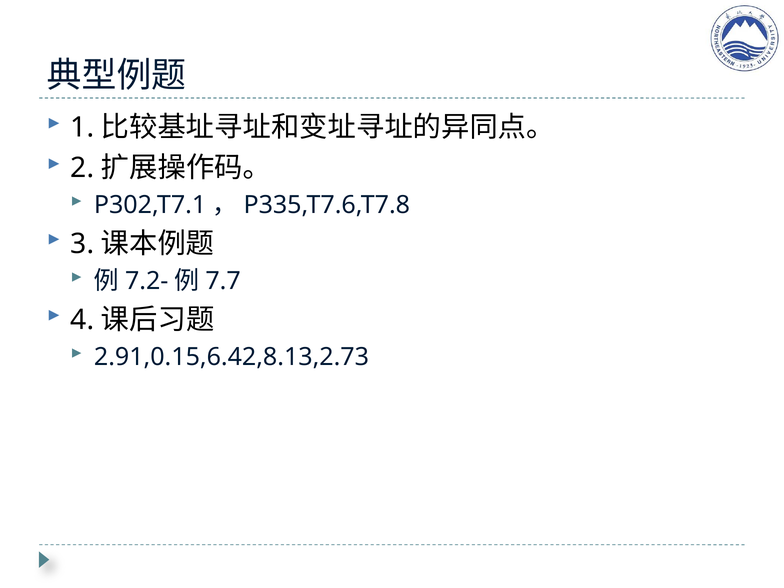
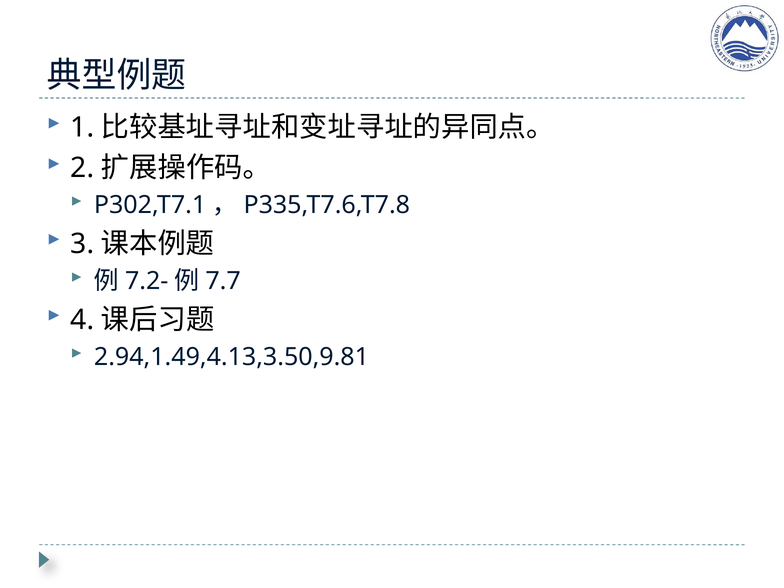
2.91,0.15,6.42,8.13,2.73: 2.91,0.15,6.42,8.13,2.73 -> 2.94,1.49,4.13,3.50,9.81
